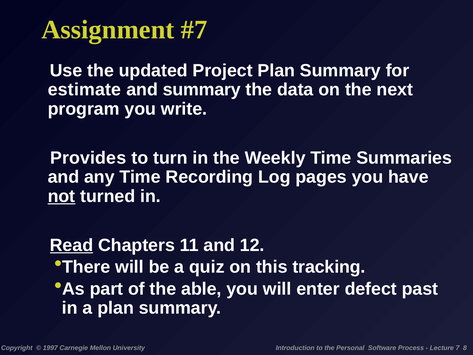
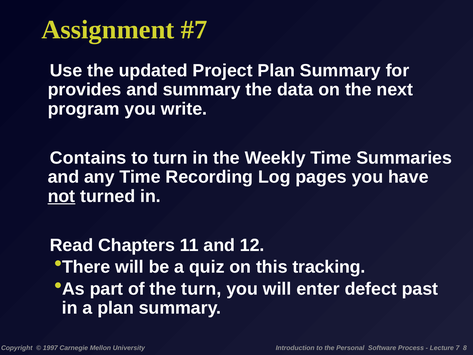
estimate: estimate -> provides
Provides: Provides -> Contains
Read underline: present -> none
the able: able -> turn
